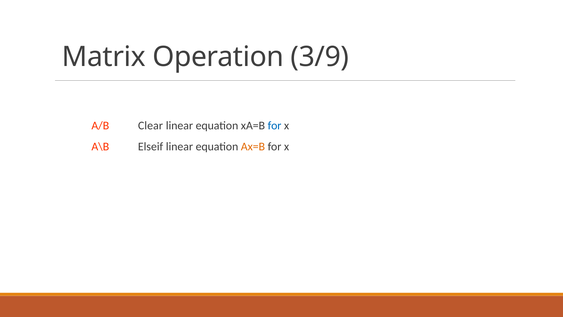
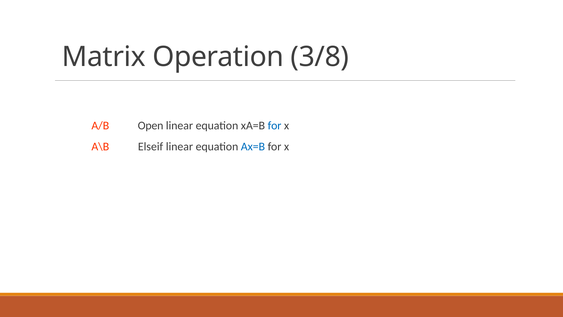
3/9: 3/9 -> 3/8
Clear: Clear -> Open
Ax=B colour: orange -> blue
